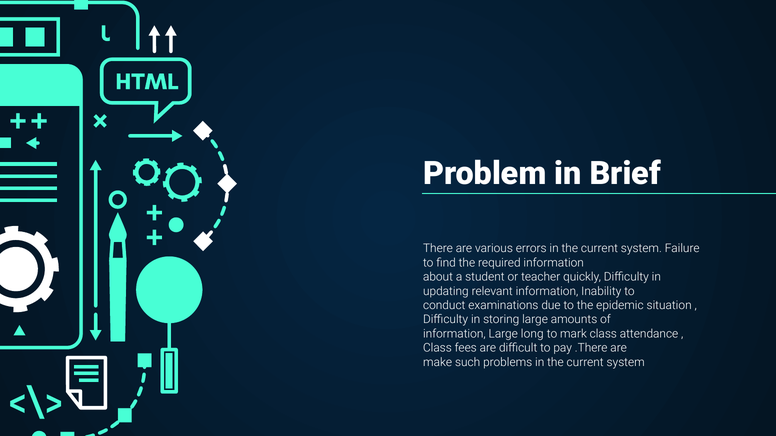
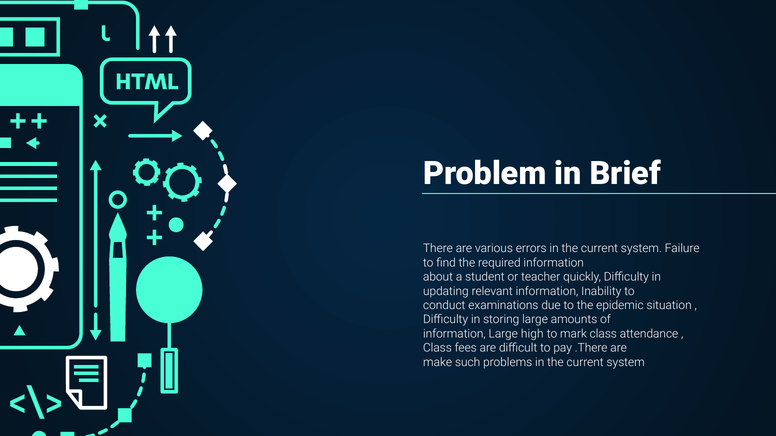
long: long -> high
